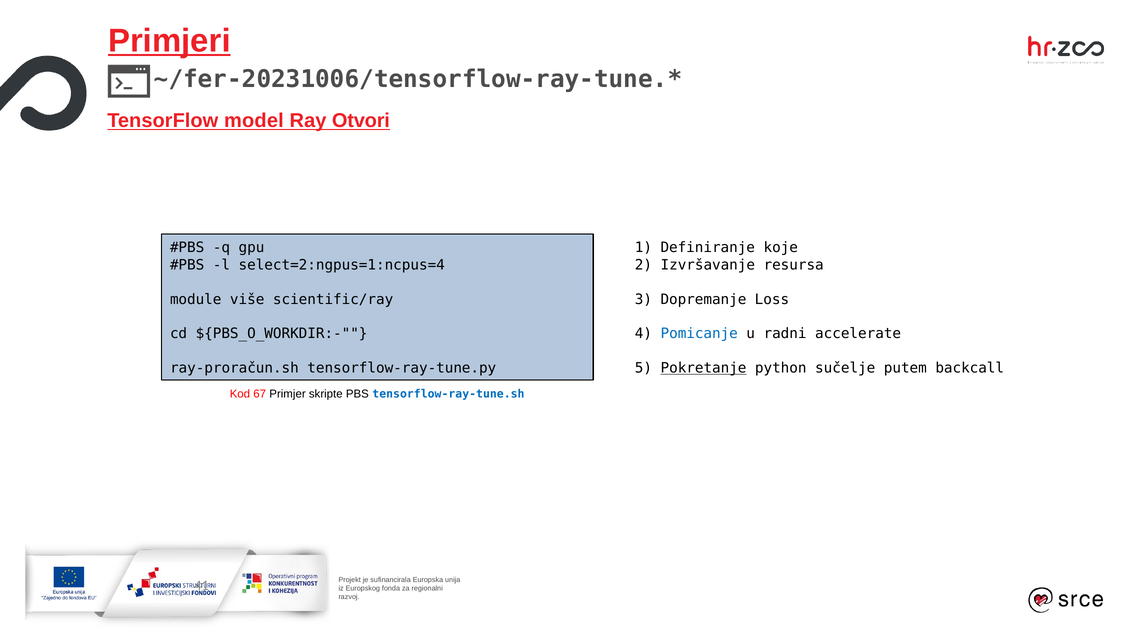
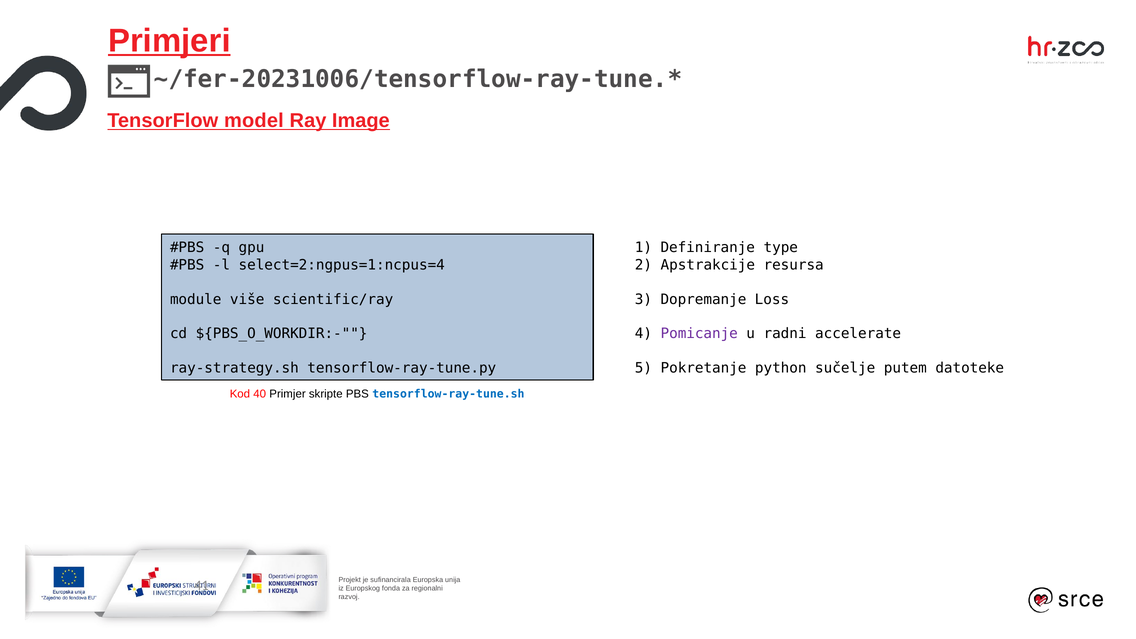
Otvori: Otvori -> Image
koje: koje -> type
Izvršavanje: Izvršavanje -> Apstrakcije
Pomicanje colour: blue -> purple
ray-proračun.sh: ray-proračun.sh -> ray-strategy.sh
Pokretanje underline: present -> none
backcall: backcall -> datoteke
67: 67 -> 40
